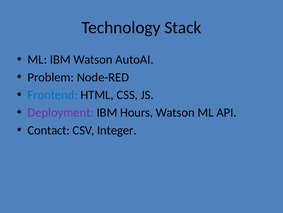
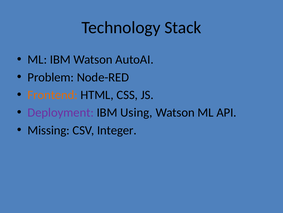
Frontend colour: blue -> orange
Hours: Hours -> Using
Contact: Contact -> Missing
